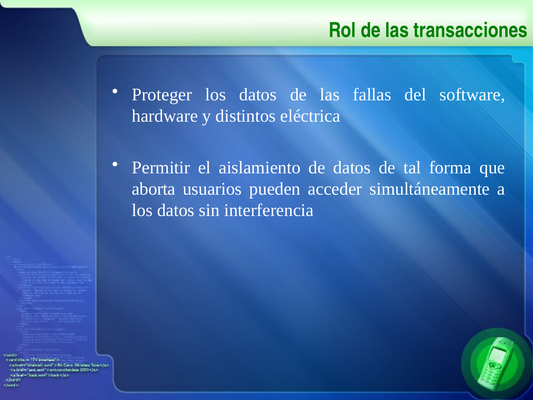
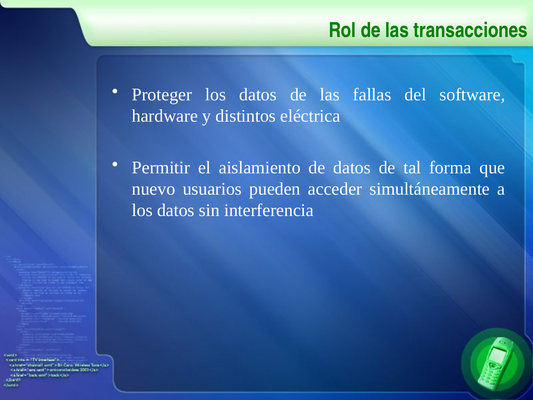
aborta: aborta -> nuevo
